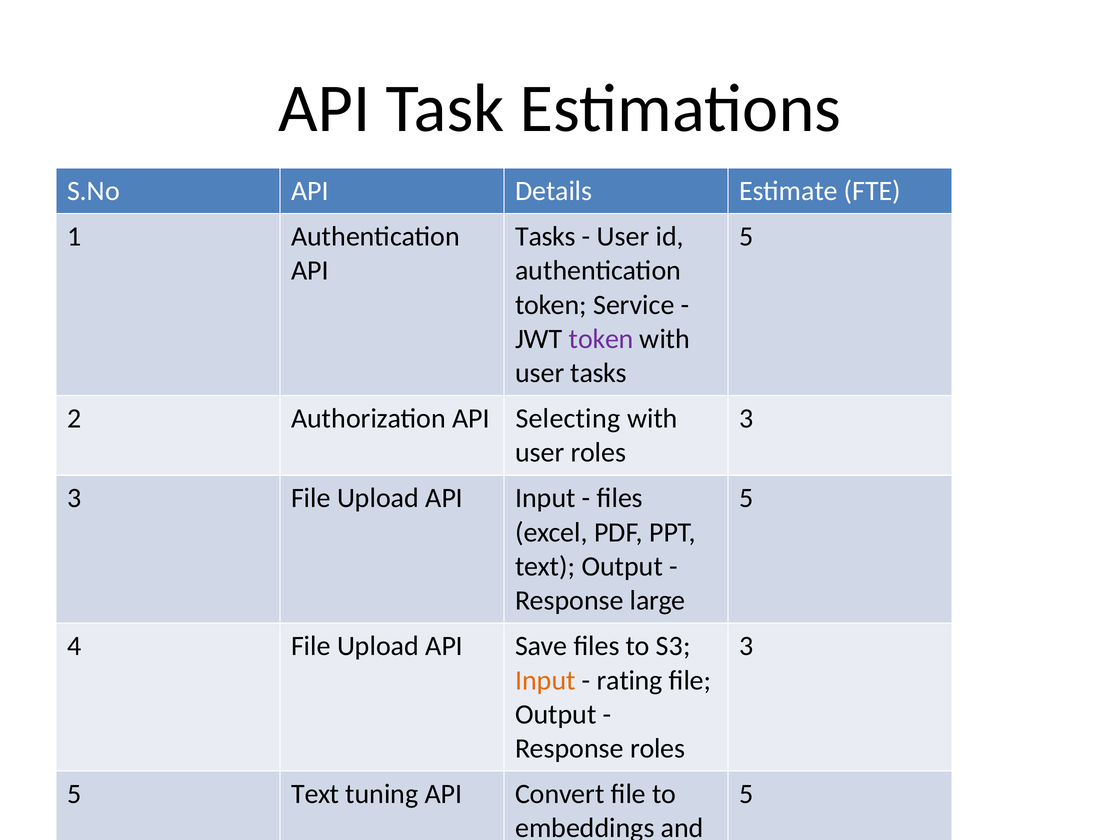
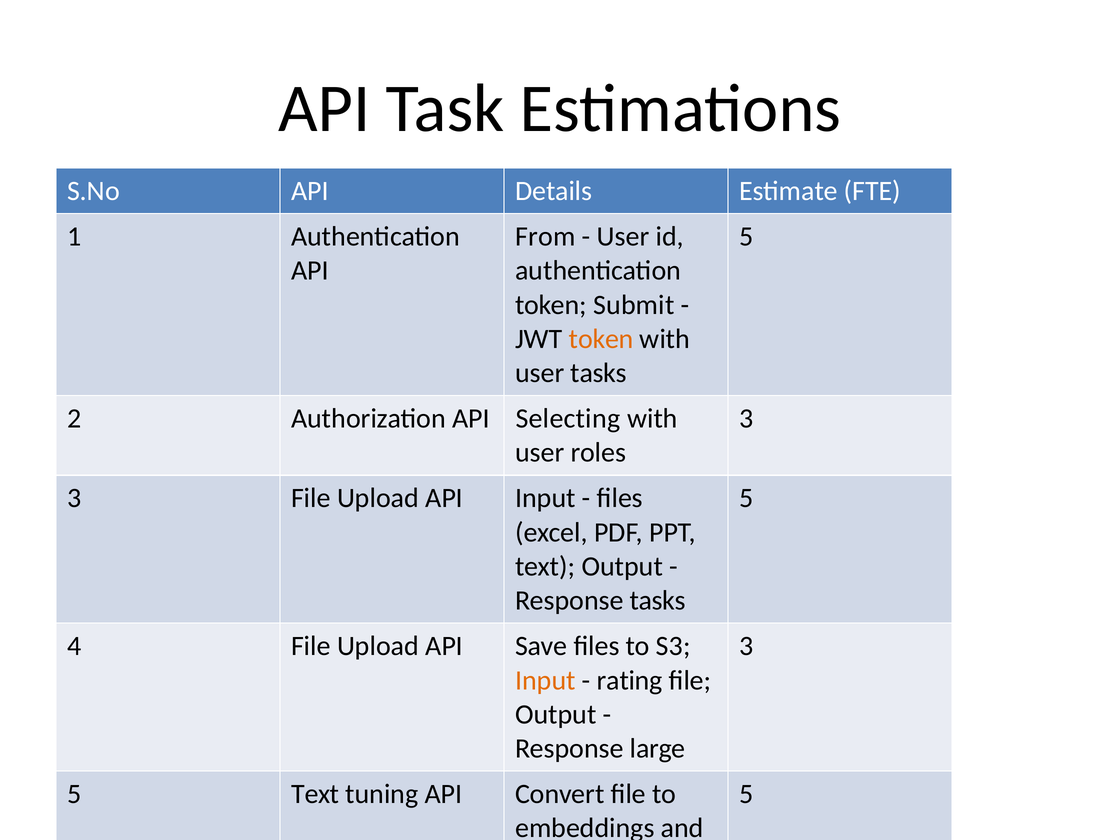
Tasks at (546, 236): Tasks -> From
token Service: Service -> Submit
token at (601, 339) colour: purple -> orange
Response large: large -> tasks
Response roles: roles -> large
